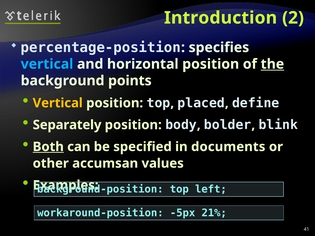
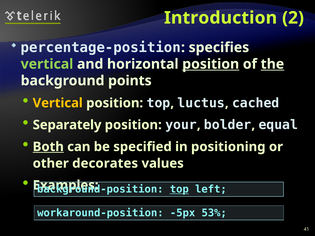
vertical at (47, 64) colour: light blue -> light green
position at (211, 64) underline: none -> present
placed: placed -> luctus
define: define -> cached
body: body -> your
blink: blink -> equal
documents: documents -> positioning
accumsan: accumsan -> decorates
top at (179, 189) underline: none -> present
21%: 21% -> 53%
